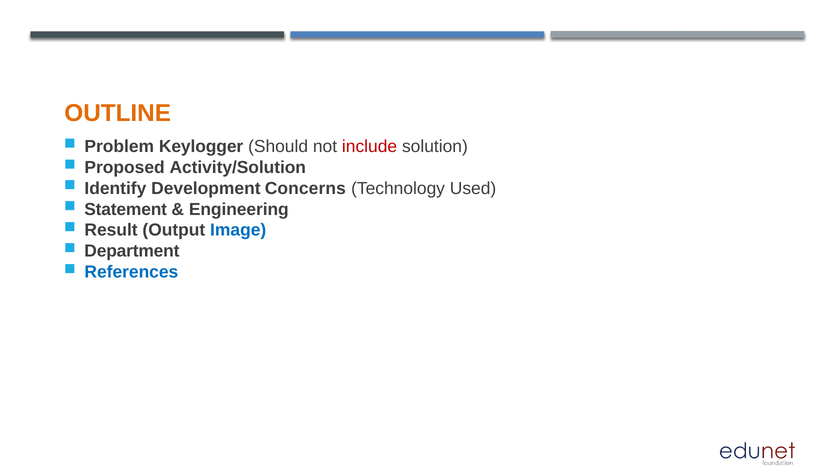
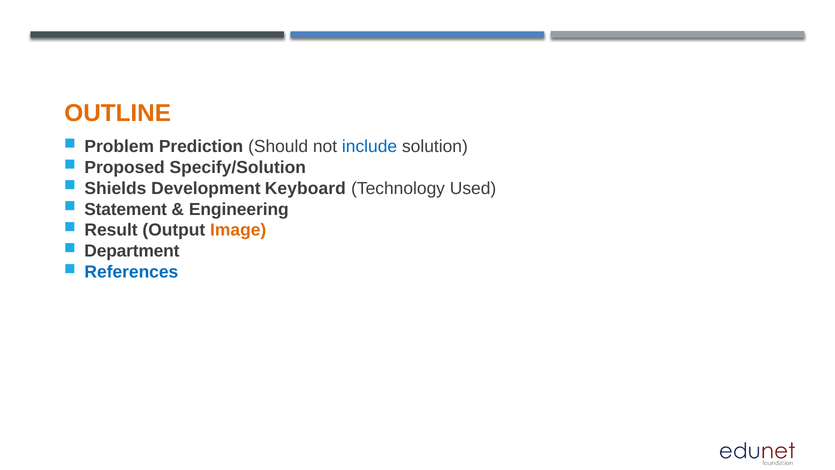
Keylogger: Keylogger -> Prediction
include colour: red -> blue
Activity/Solution: Activity/Solution -> Specify/Solution
Identify: Identify -> Shields
Concerns: Concerns -> Keyboard
Image colour: blue -> orange
